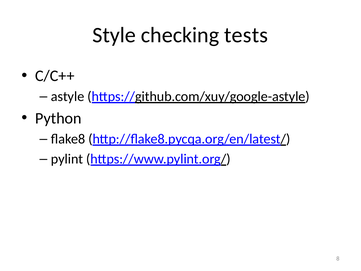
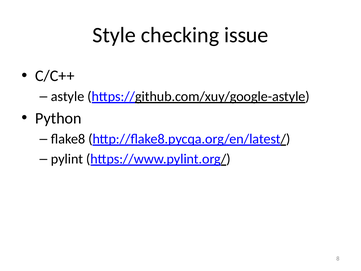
tests: tests -> issue
